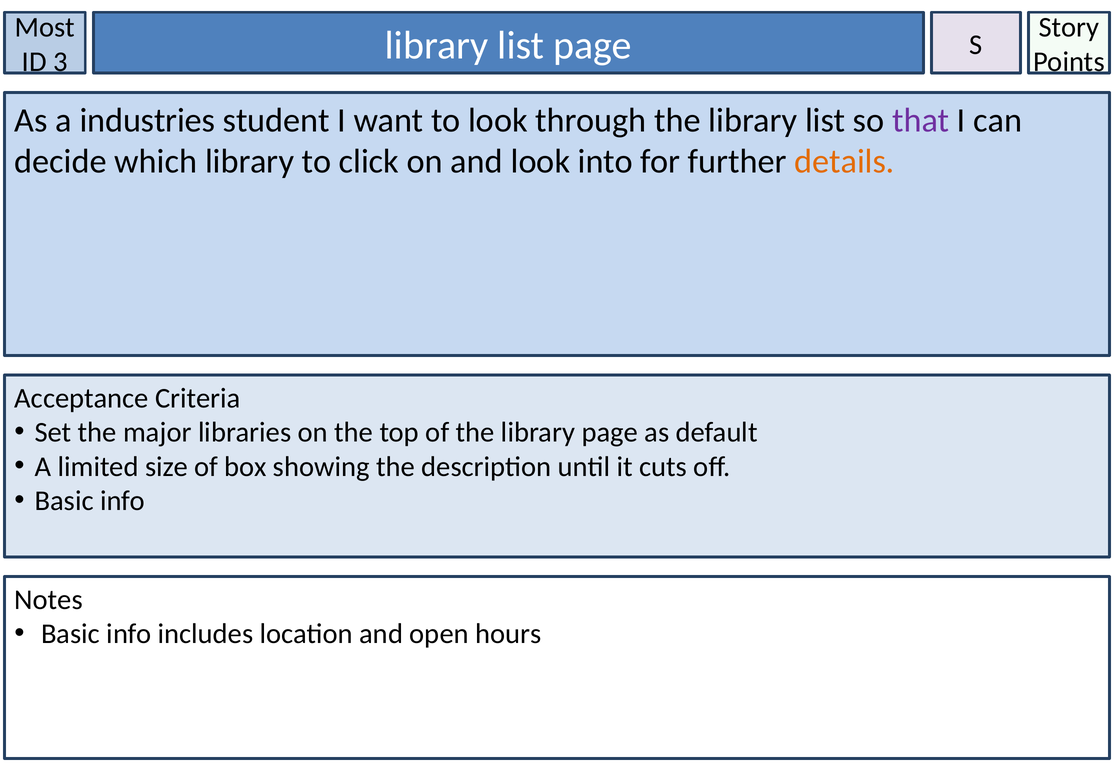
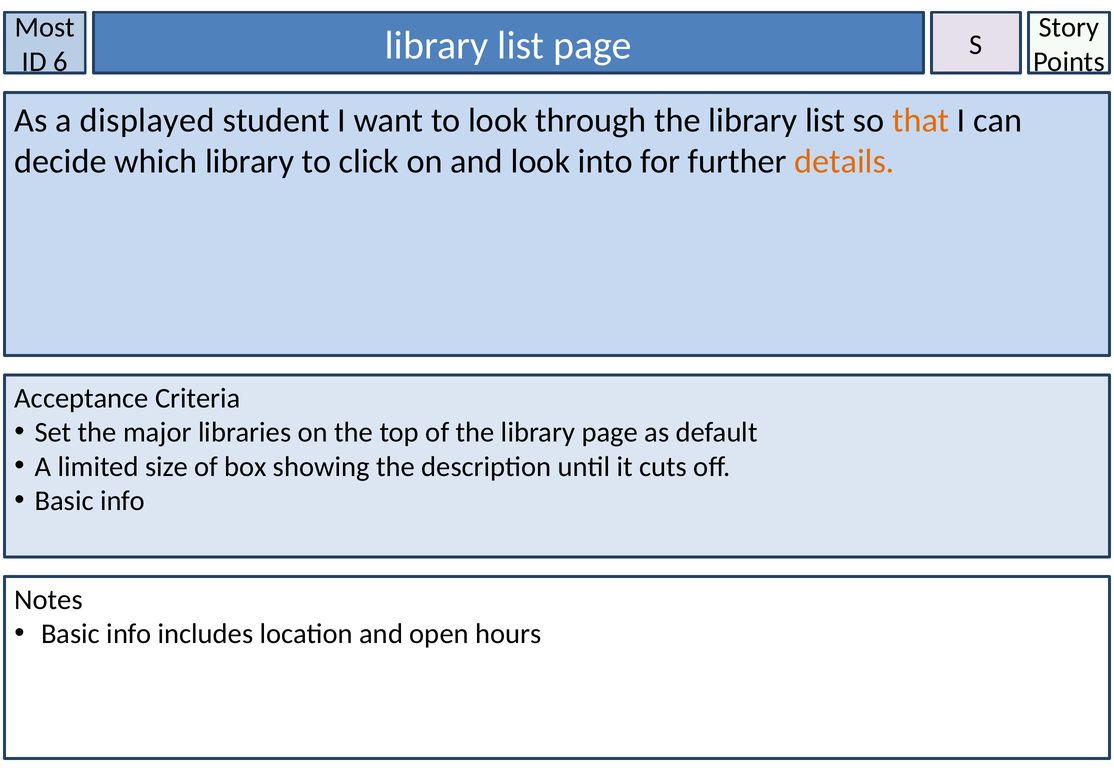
3: 3 -> 6
industries: industries -> displayed
that colour: purple -> orange
